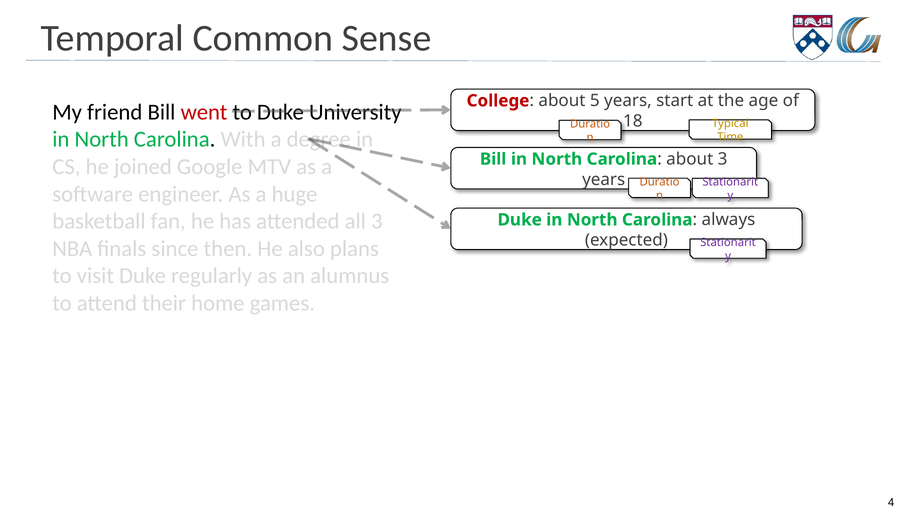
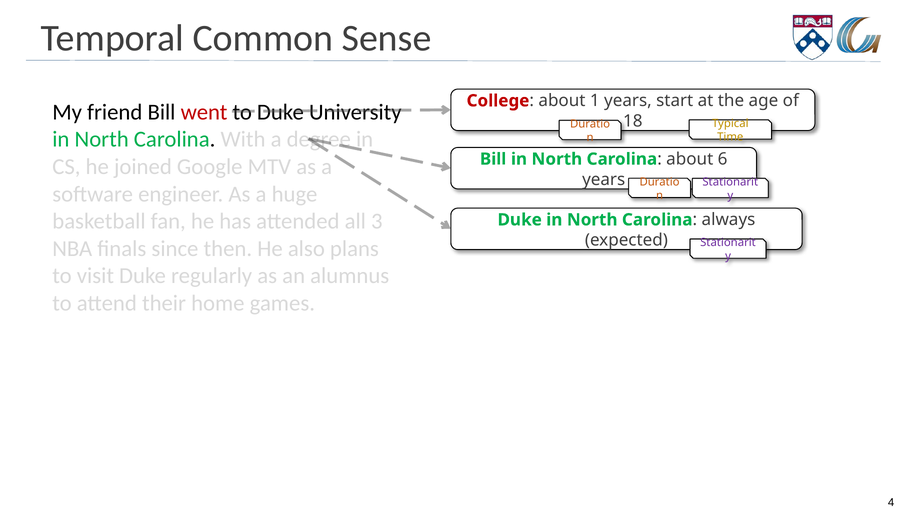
5: 5 -> 1
about 3: 3 -> 6
